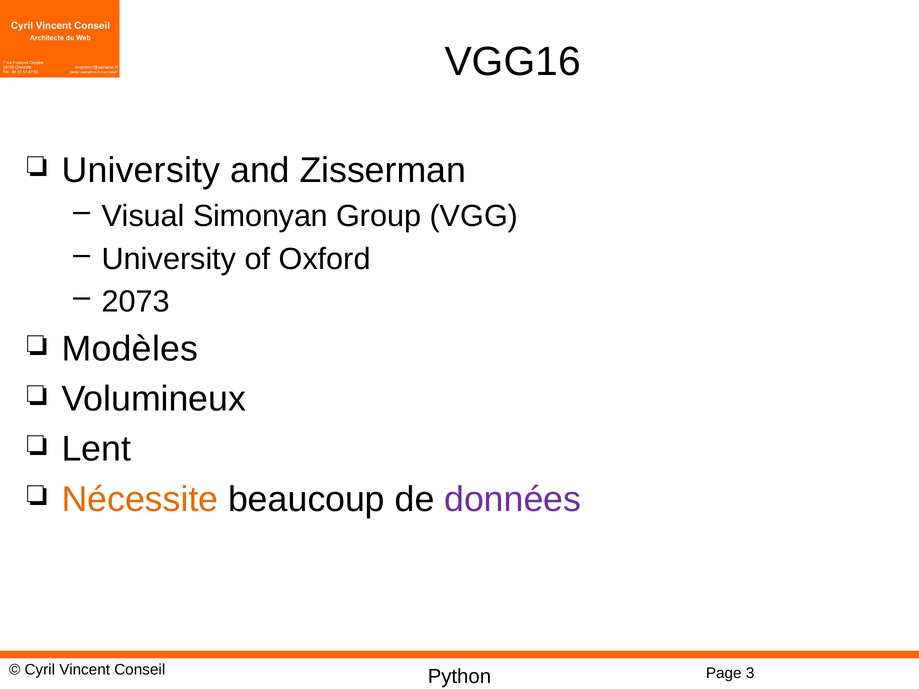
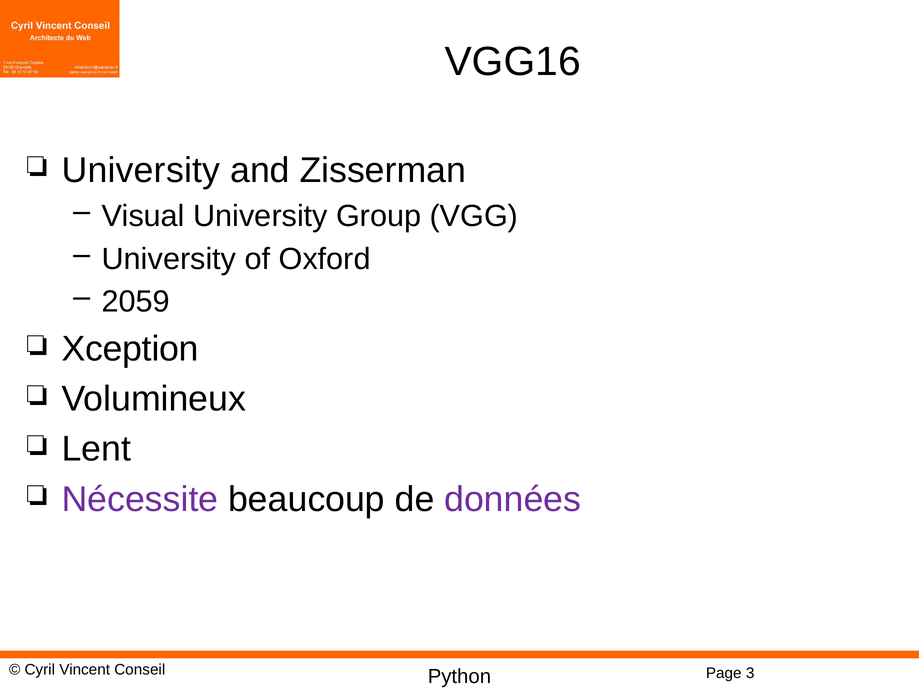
Visual Simonyan: Simonyan -> University
2073: 2073 -> 2059
Modèles: Modèles -> Xception
Nécessite colour: orange -> purple
